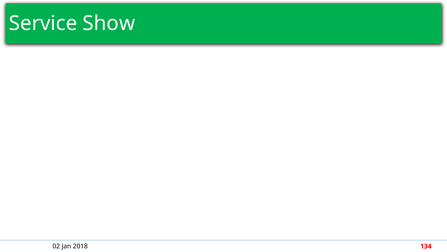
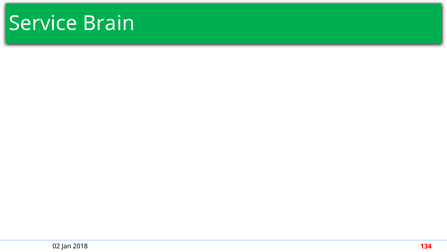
Show: Show -> Brain
